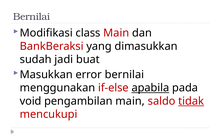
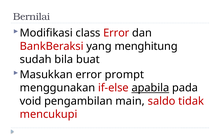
class Main: Main -> Error
dimasukkan: dimasukkan -> menghitung
jadi: jadi -> bila
error bernilai: bernilai -> prompt
tidak underline: present -> none
